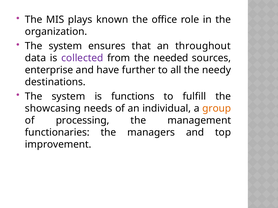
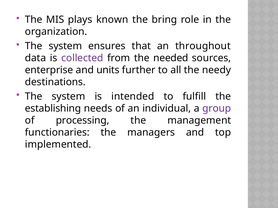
office: office -> bring
have: have -> units
functions: functions -> intended
showcasing: showcasing -> establishing
group colour: orange -> purple
improvement: improvement -> implemented
